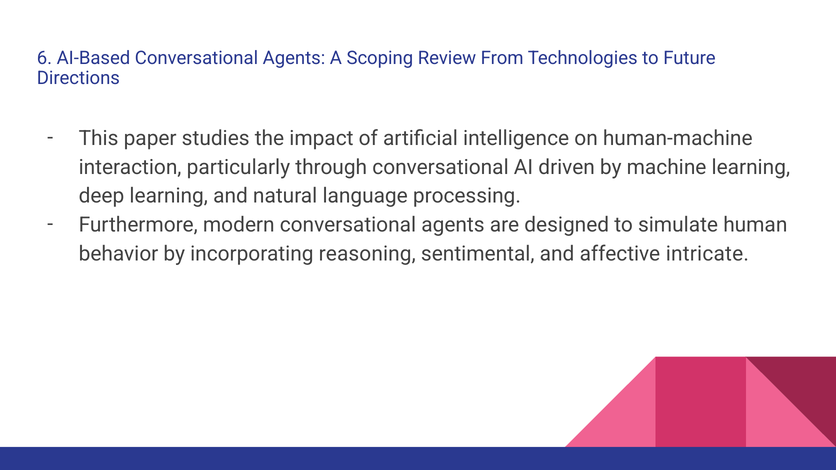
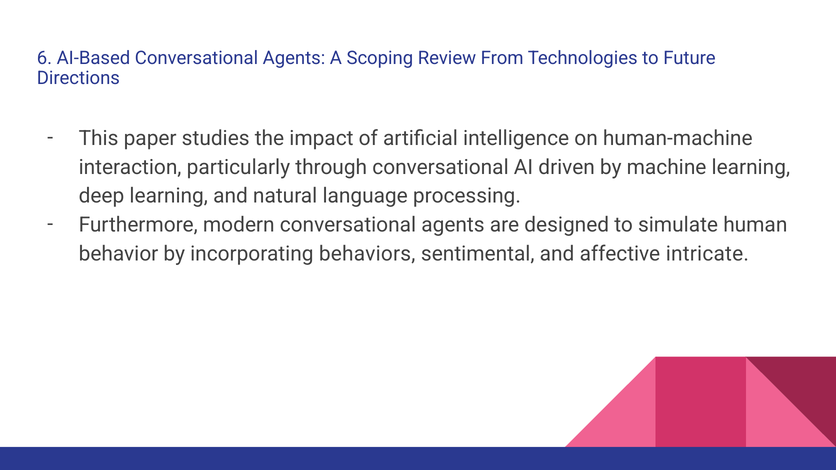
reasoning: reasoning -> behaviors
